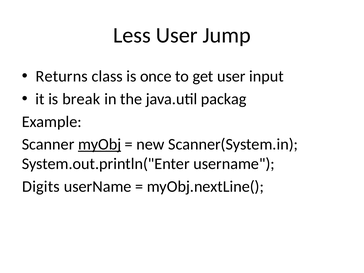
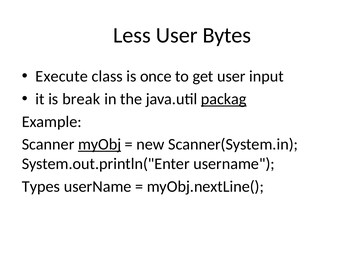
Jump: Jump -> Bytes
Returns: Returns -> Execute
packag underline: none -> present
Digits: Digits -> Types
